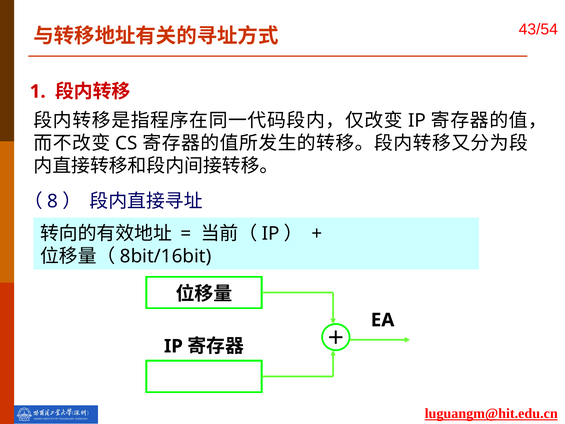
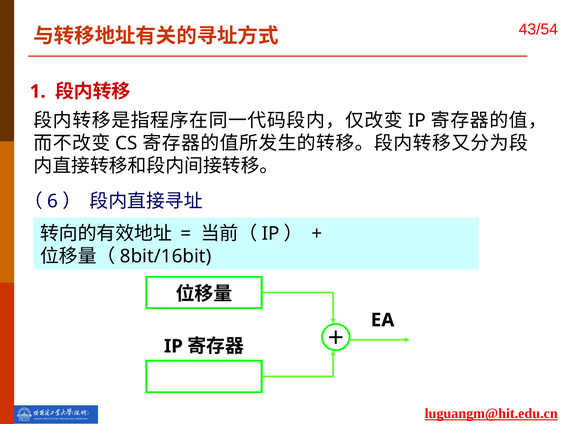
8: 8 -> 6
